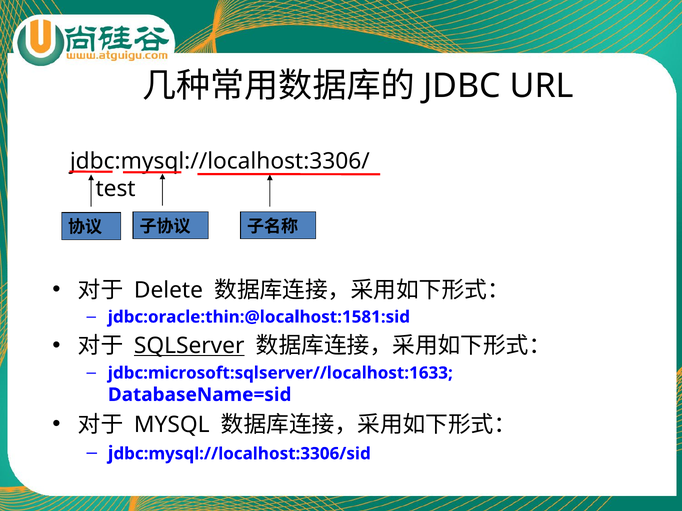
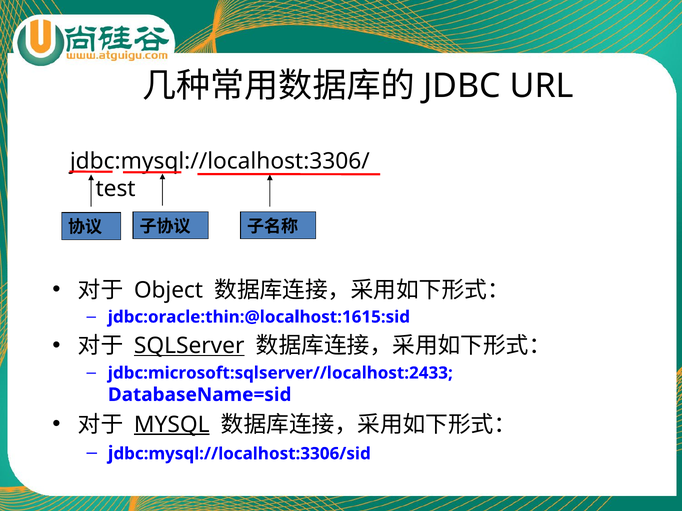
Delete: Delete -> Object
jdbc:oracle:thin:@localhost:1581:sid: jdbc:oracle:thin:@localhost:1581:sid -> jdbc:oracle:thin:@localhost:1615:sid
jdbc:microsoft:sqlserver//localhost:1633: jdbc:microsoft:sqlserver//localhost:1633 -> jdbc:microsoft:sqlserver//localhost:2433
MYSQL underline: none -> present
